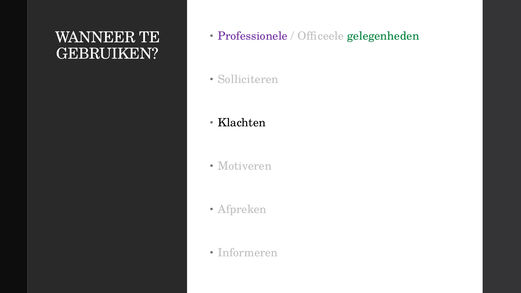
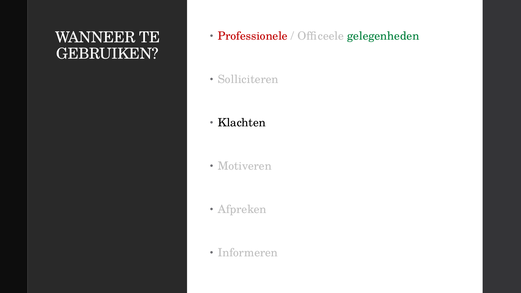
Professionele colour: purple -> red
